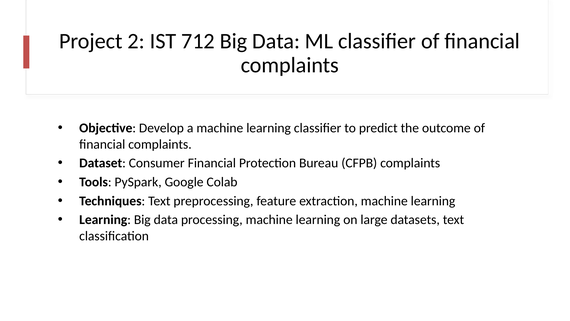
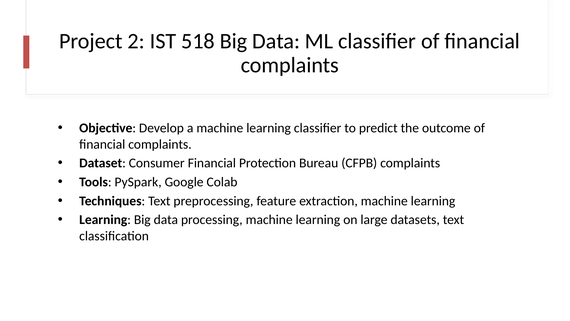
712: 712 -> 518
